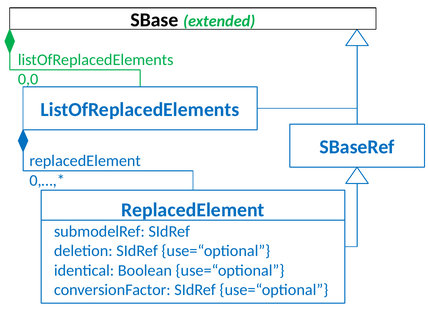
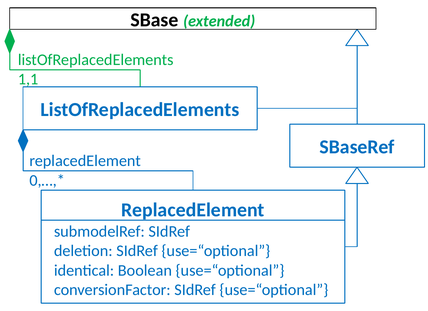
0,0: 0,0 -> 1,1
